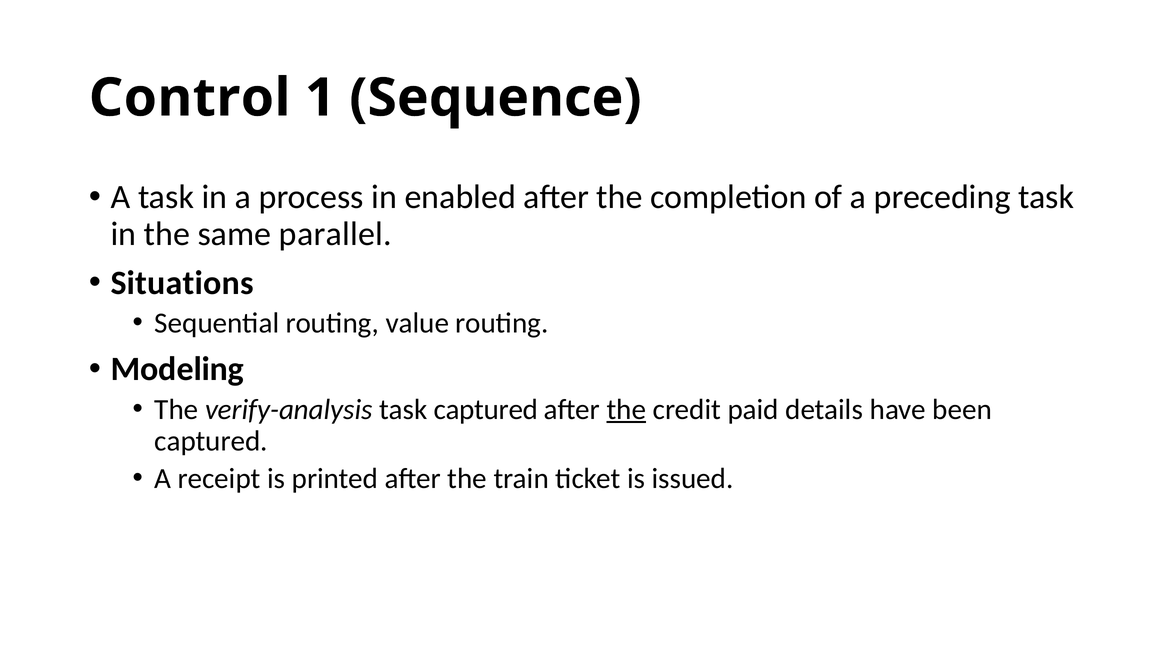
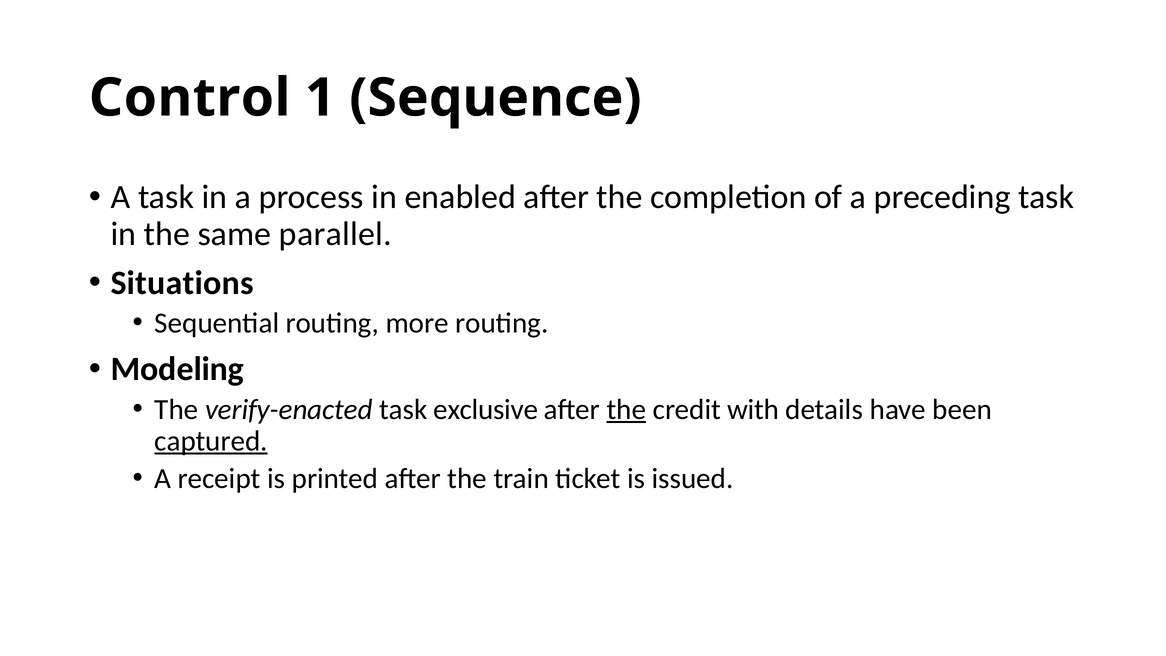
value: value -> more
verify-analysis: verify-analysis -> verify-enacted
task captured: captured -> exclusive
paid: paid -> with
captured at (211, 441) underline: none -> present
